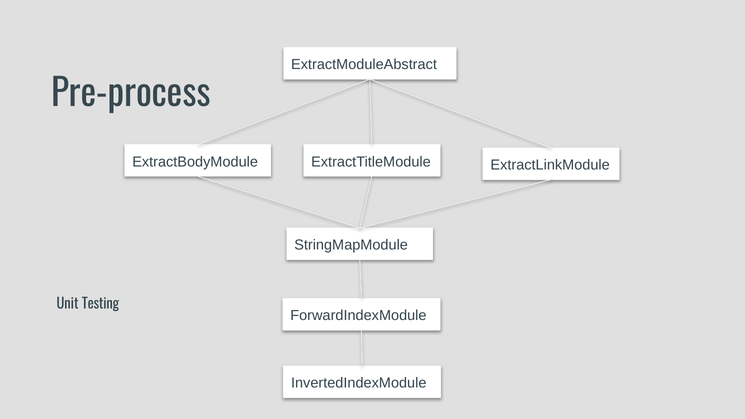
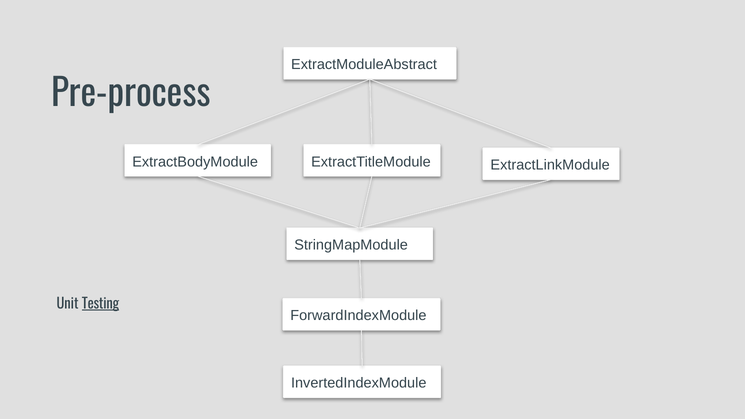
Testing underline: none -> present
